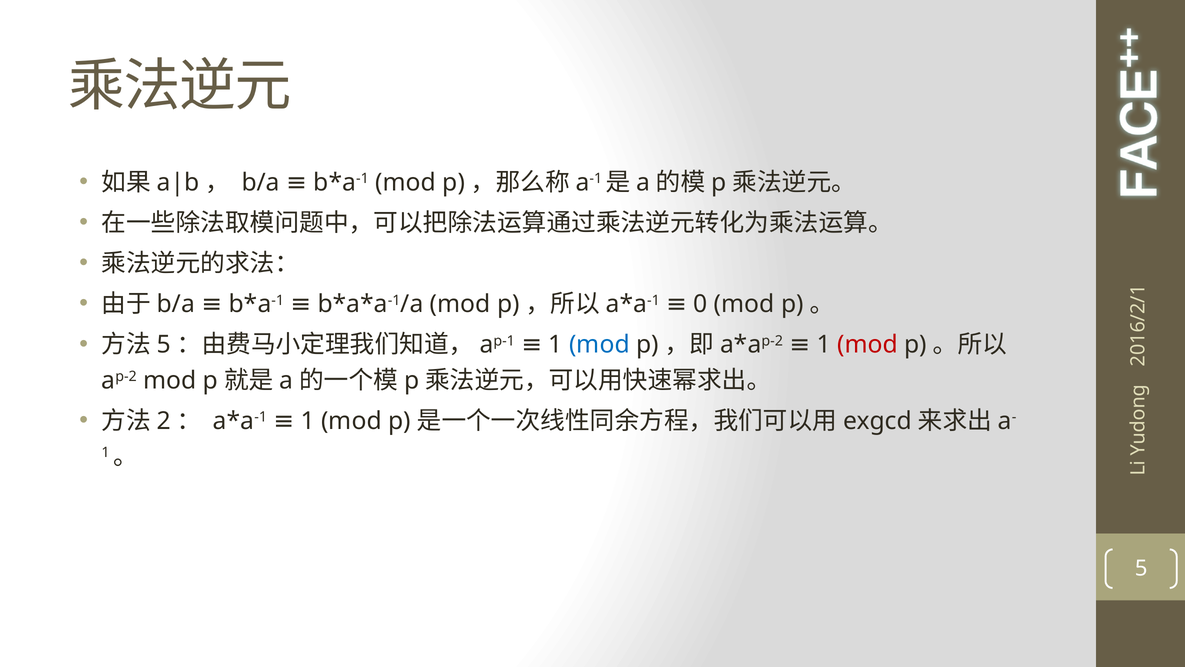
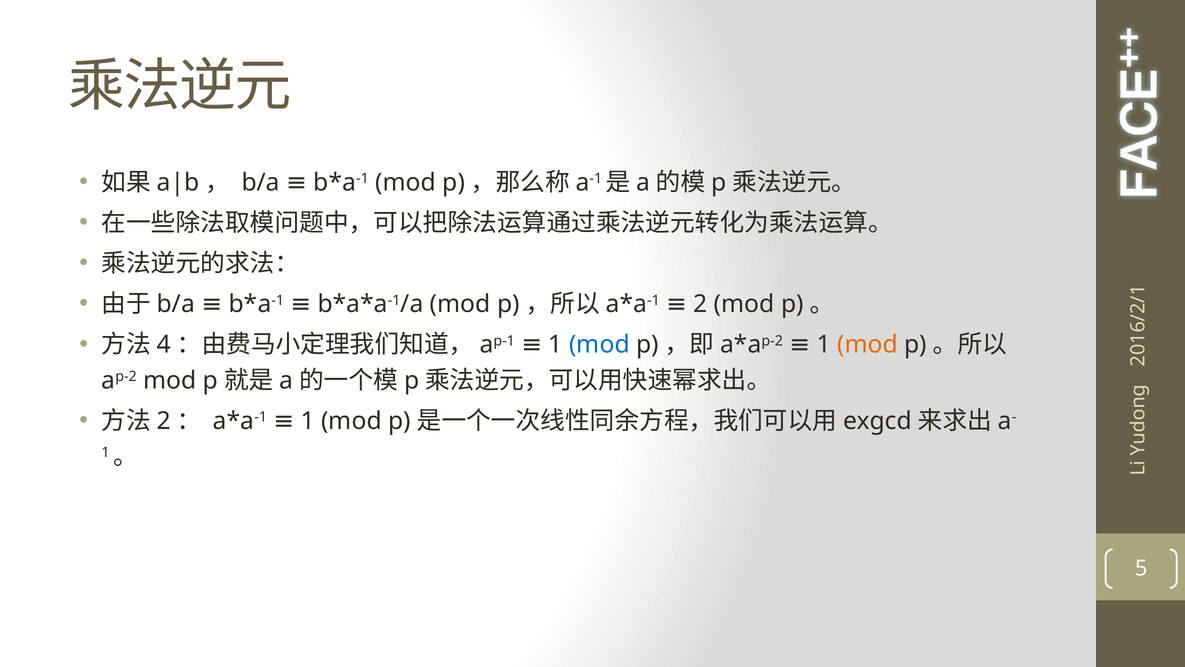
0 at (700, 304): 0 -> 2
5 at (164, 345): 5 -> 4
mod at (868, 345) colour: red -> orange
